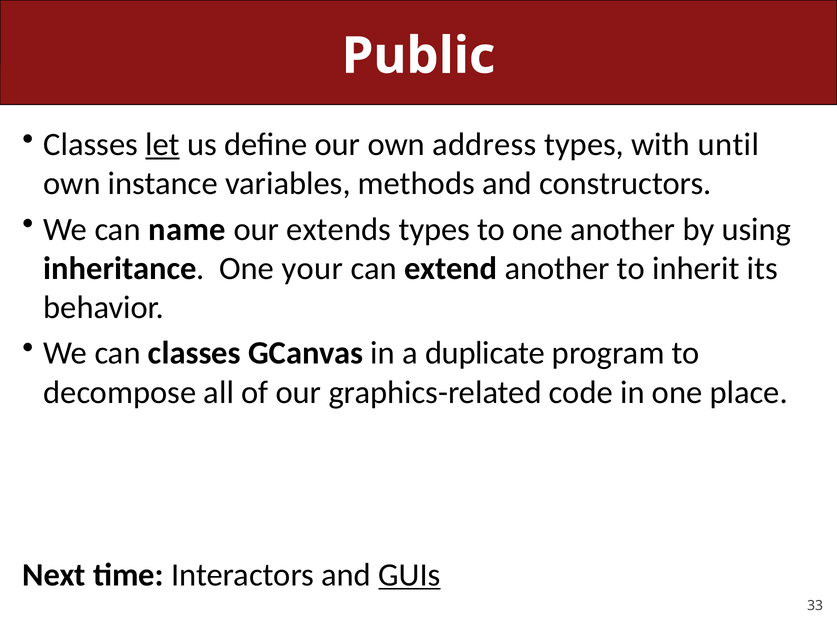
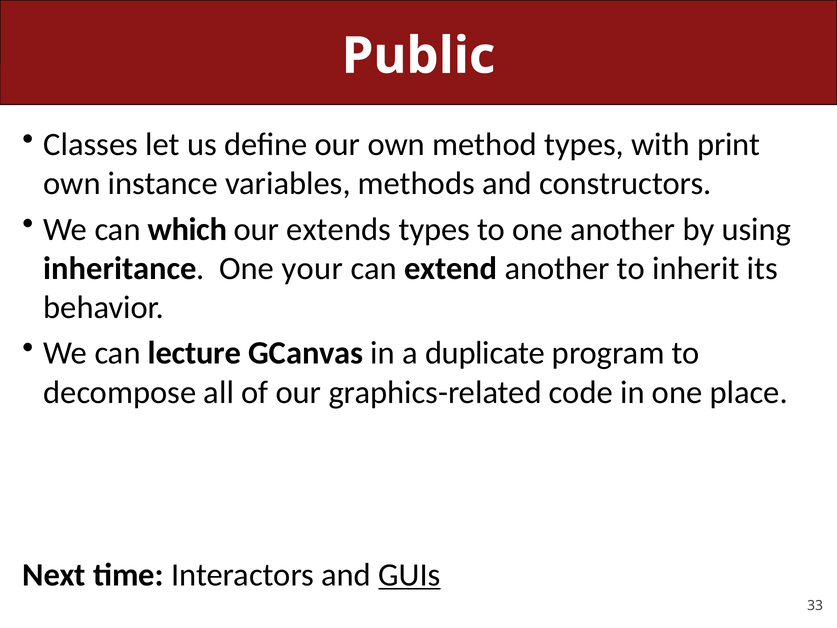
let underline: present -> none
address: address -> method
until: until -> print
name: name -> which
can classes: classes -> lecture
